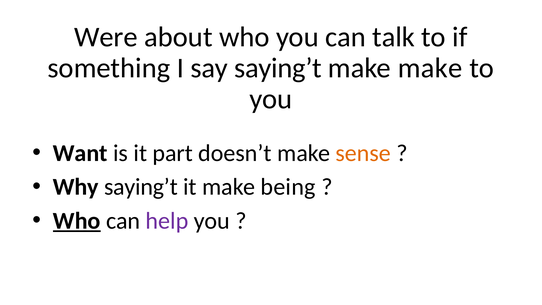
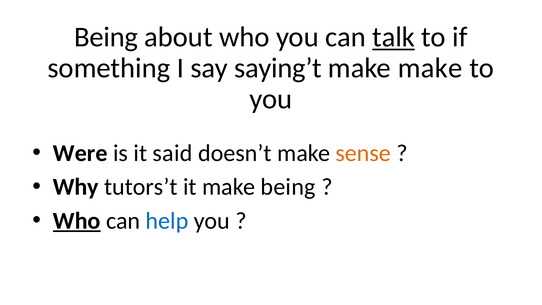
Were at (106, 37): Were -> Being
talk underline: none -> present
Want: Want -> Were
part: part -> said
Why saying’t: saying’t -> tutors’t
help colour: purple -> blue
